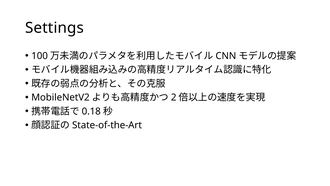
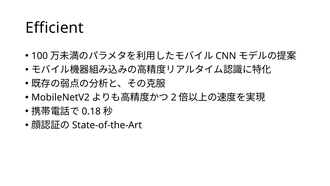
Settings: Settings -> Efficient
